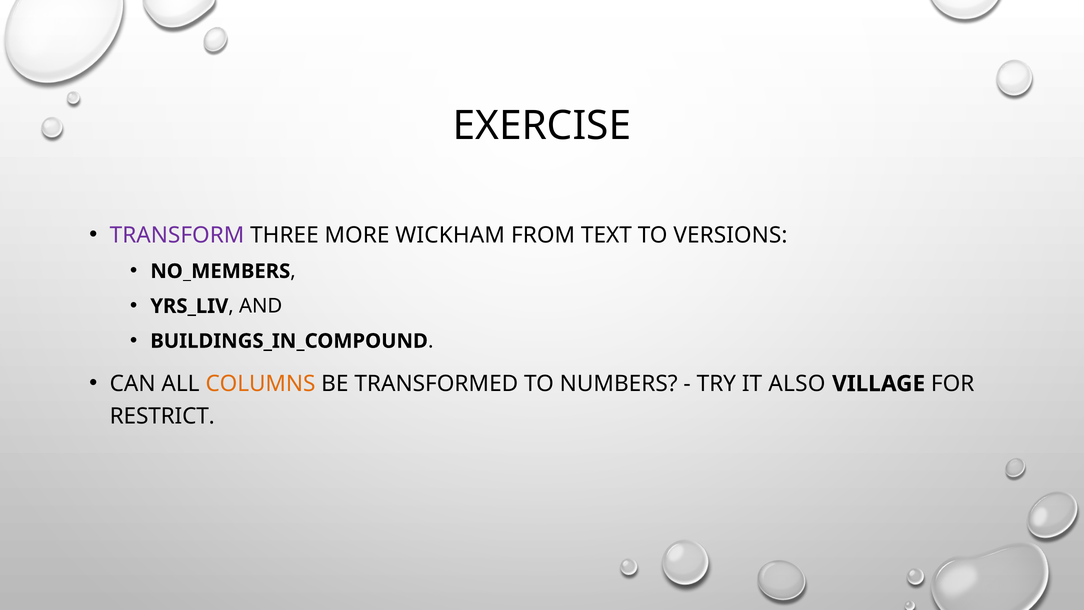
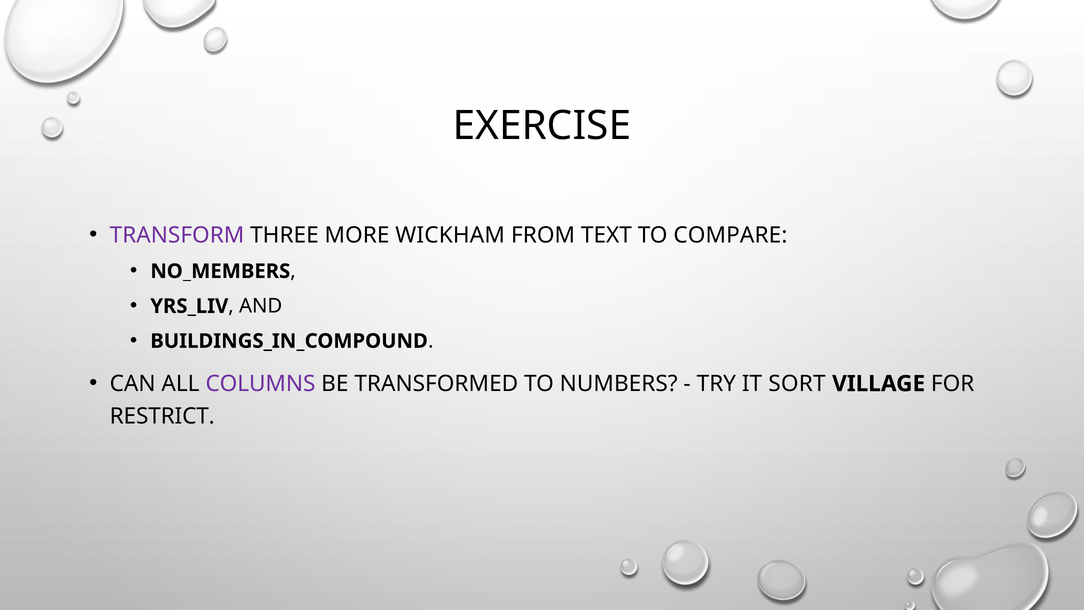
VERSIONS: VERSIONS -> COMPARE
COLUMNS colour: orange -> purple
ALSO: ALSO -> SORT
